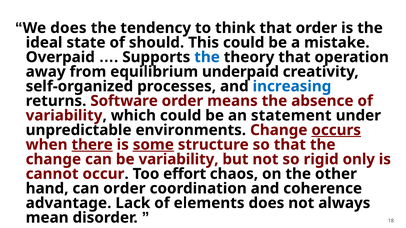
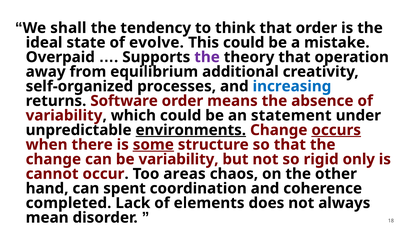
We does: does -> shall
should: should -> evolve
the at (207, 57) colour: blue -> purple
underpaid: underpaid -> additional
environments underline: none -> present
there underline: present -> none
effort: effort -> areas
can order: order -> spent
advantage: advantage -> completed
